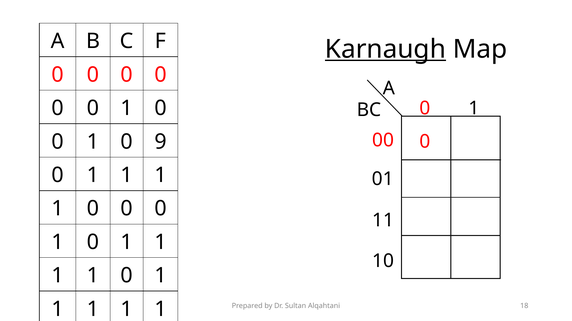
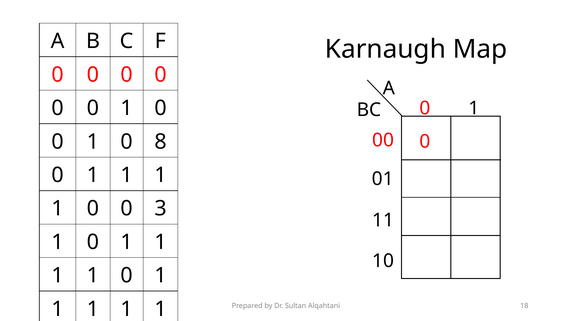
Karnaugh underline: present -> none
9: 9 -> 8
1 0 0 0: 0 -> 3
